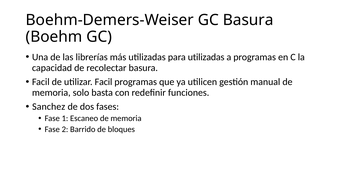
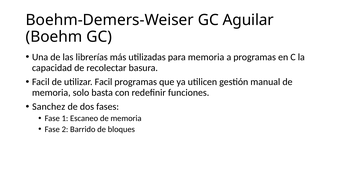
GC Basura: Basura -> Aguilar
para utilizadas: utilizadas -> memoria
